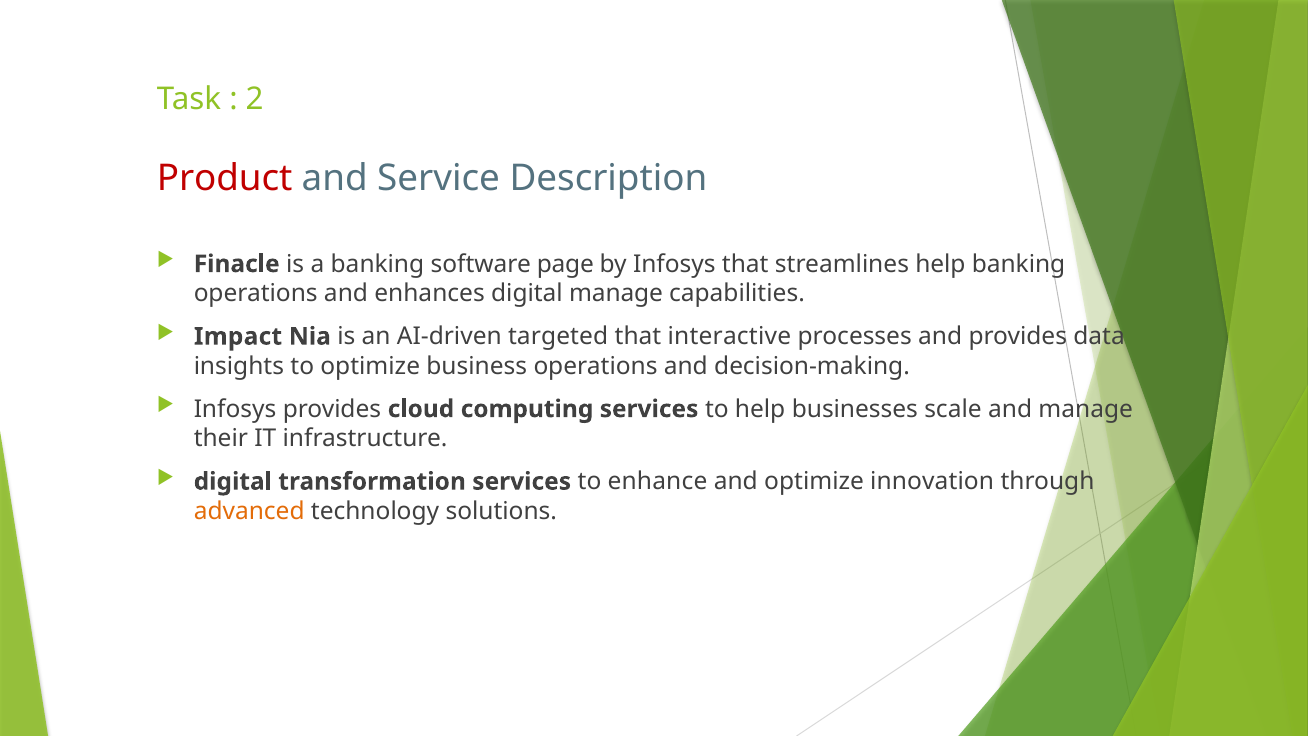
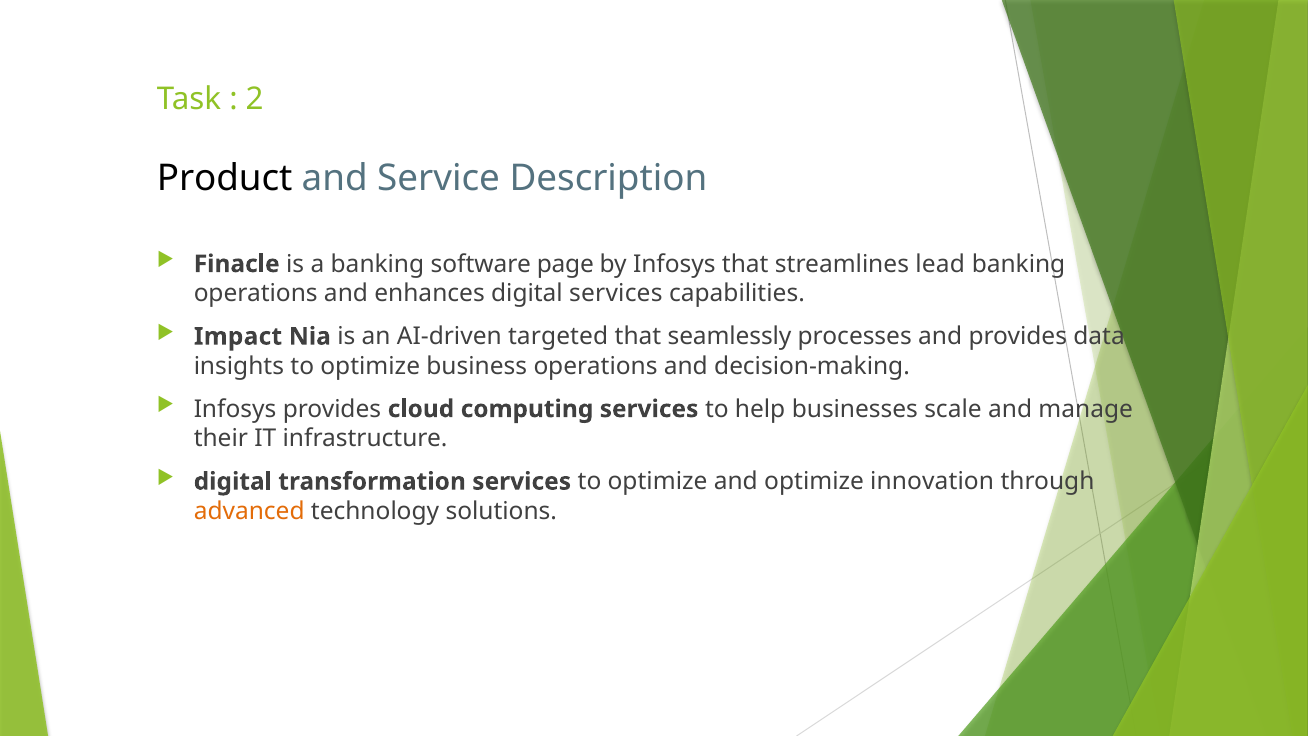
Product colour: red -> black
streamlines help: help -> lead
digital manage: manage -> services
interactive: interactive -> seamlessly
services to enhance: enhance -> optimize
